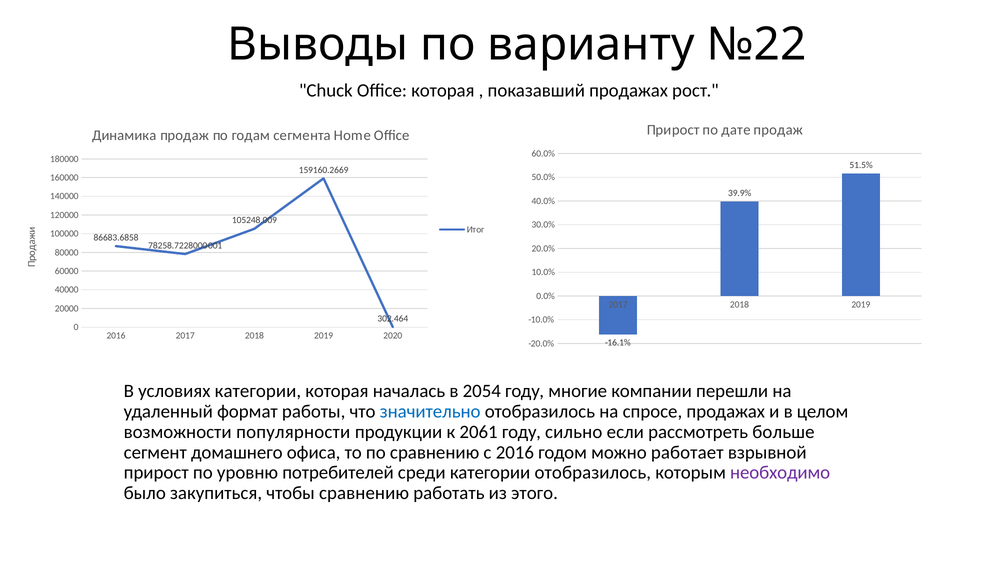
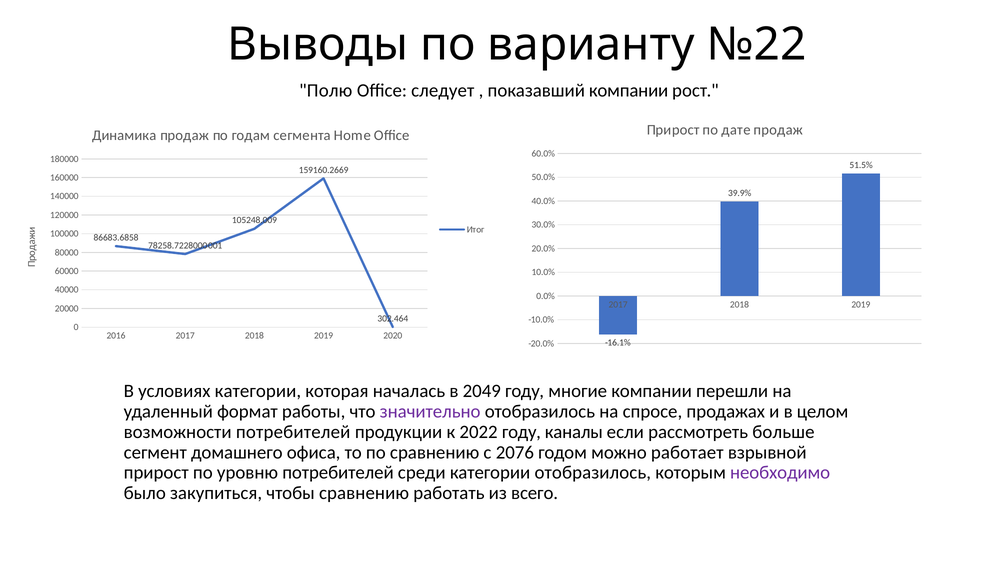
Chuck: Chuck -> Полю
Office которая: которая -> следует
показавший продажах: продажах -> компании
2054: 2054 -> 2049
значительно colour: blue -> purple
возможности популярности: популярности -> потребителей
2061: 2061 -> 2022
сильно: сильно -> каналы
с 2016: 2016 -> 2076
этого: этого -> всего
